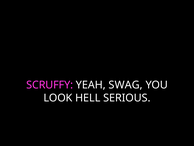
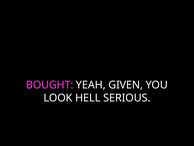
SCRUFFY: SCRUFFY -> BOUGHT
SWAG: SWAG -> GIVEN
